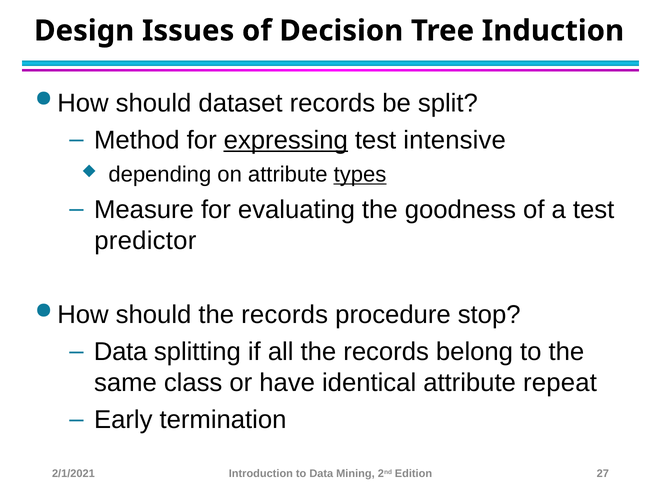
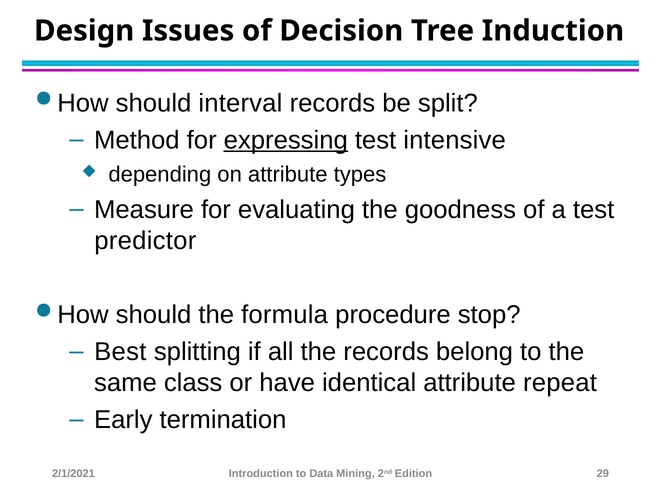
dataset: dataset -> interval
types underline: present -> none
should the records: records -> formula
Data at (121, 352): Data -> Best
27: 27 -> 29
